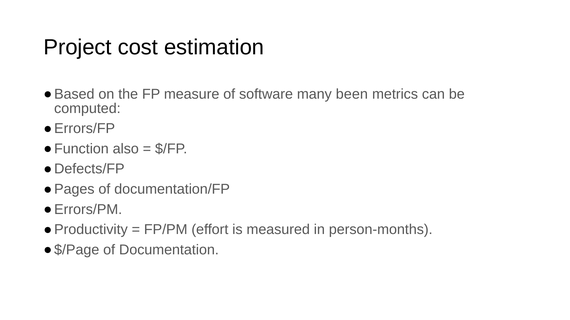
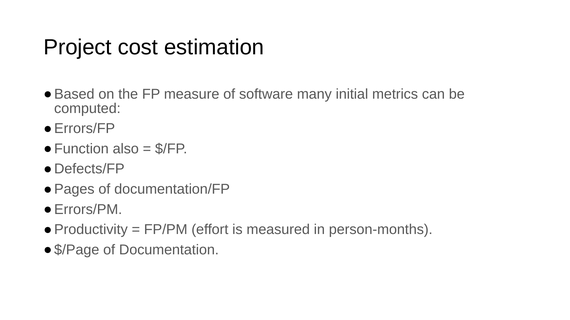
been: been -> initial
